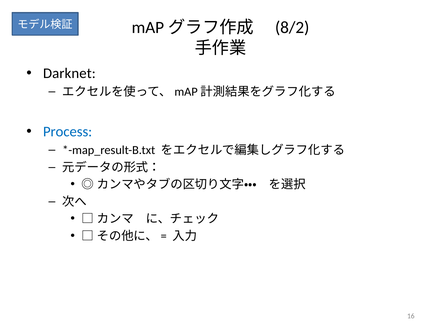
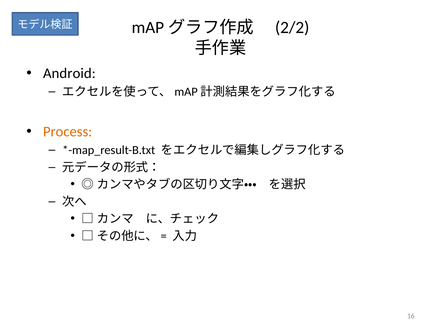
8/2: 8/2 -> 2/2
Darknet: Darknet -> Android
Process colour: blue -> orange
